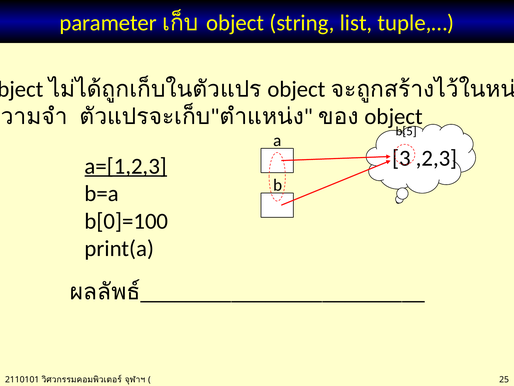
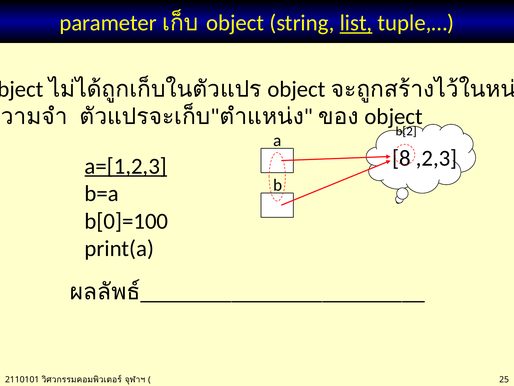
list underline: none -> present
b[5: b[5 -> b[2
3: 3 -> 8
